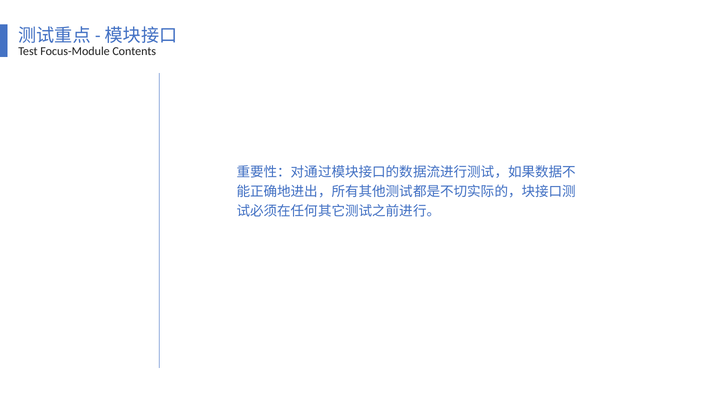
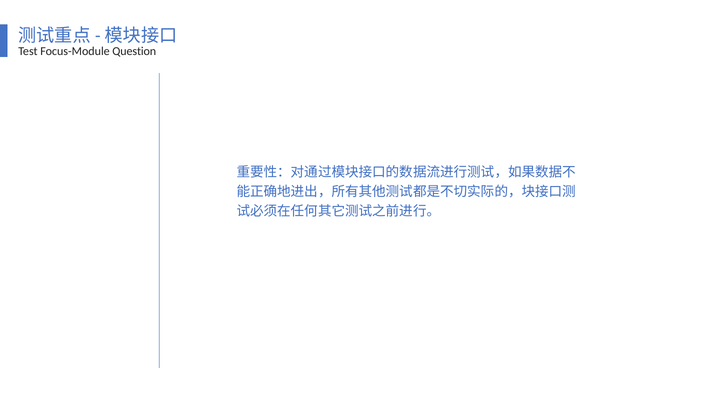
Contents: Contents -> Question
